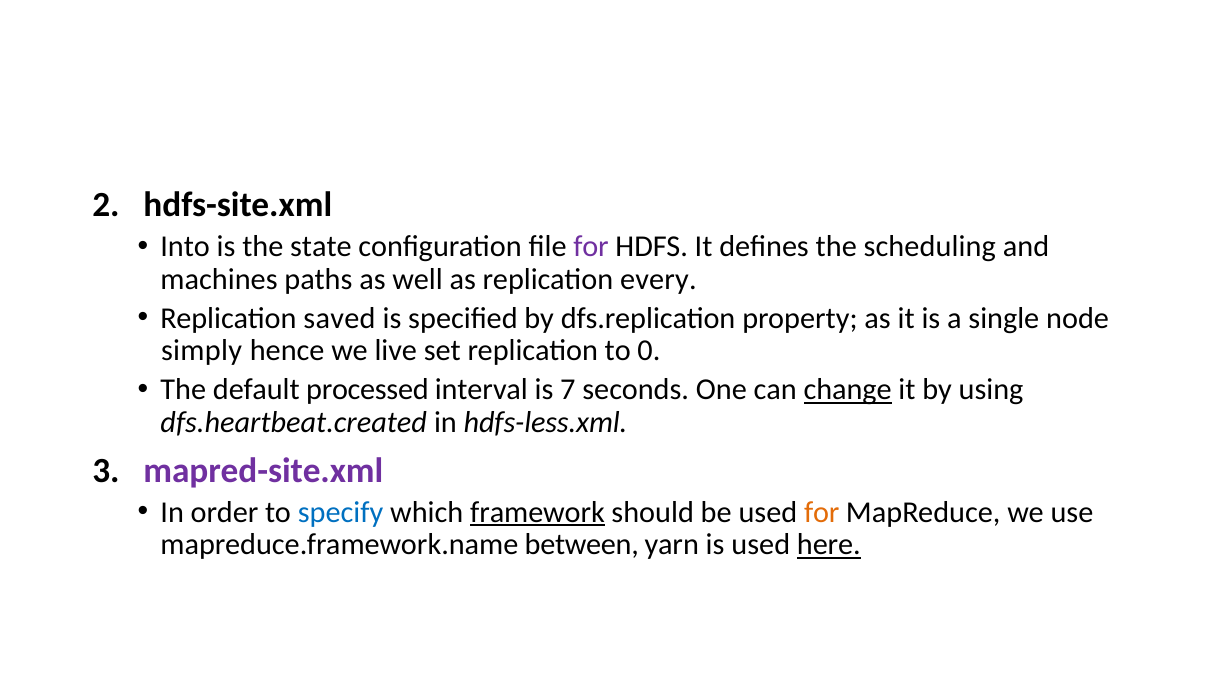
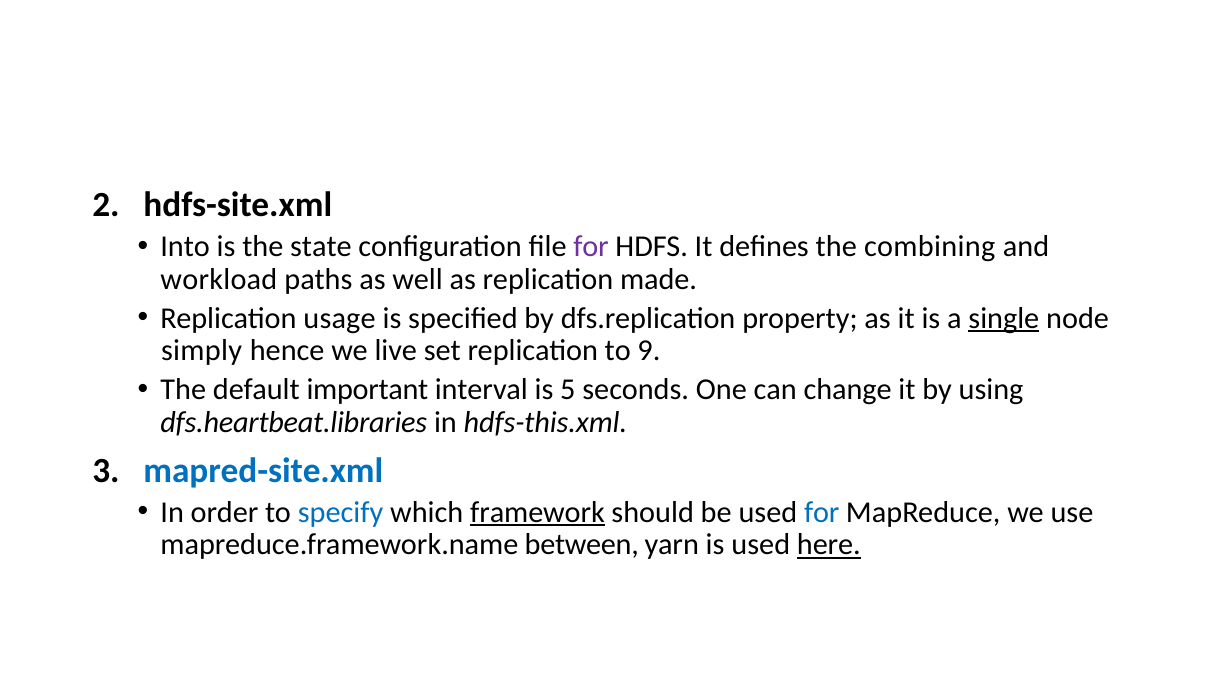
scheduling: scheduling -> combining
machines: machines -> workload
every: every -> made
saved: saved -> usage
single underline: none -> present
0: 0 -> 9
processed: processed -> important
7: 7 -> 5
change underline: present -> none
dfs.heartbeat.created: dfs.heartbeat.created -> dfs.heartbeat.libraries
hdfs-less.xml: hdfs-less.xml -> hdfs-this.xml
mapred-site.xml colour: purple -> blue
for at (822, 512) colour: orange -> blue
